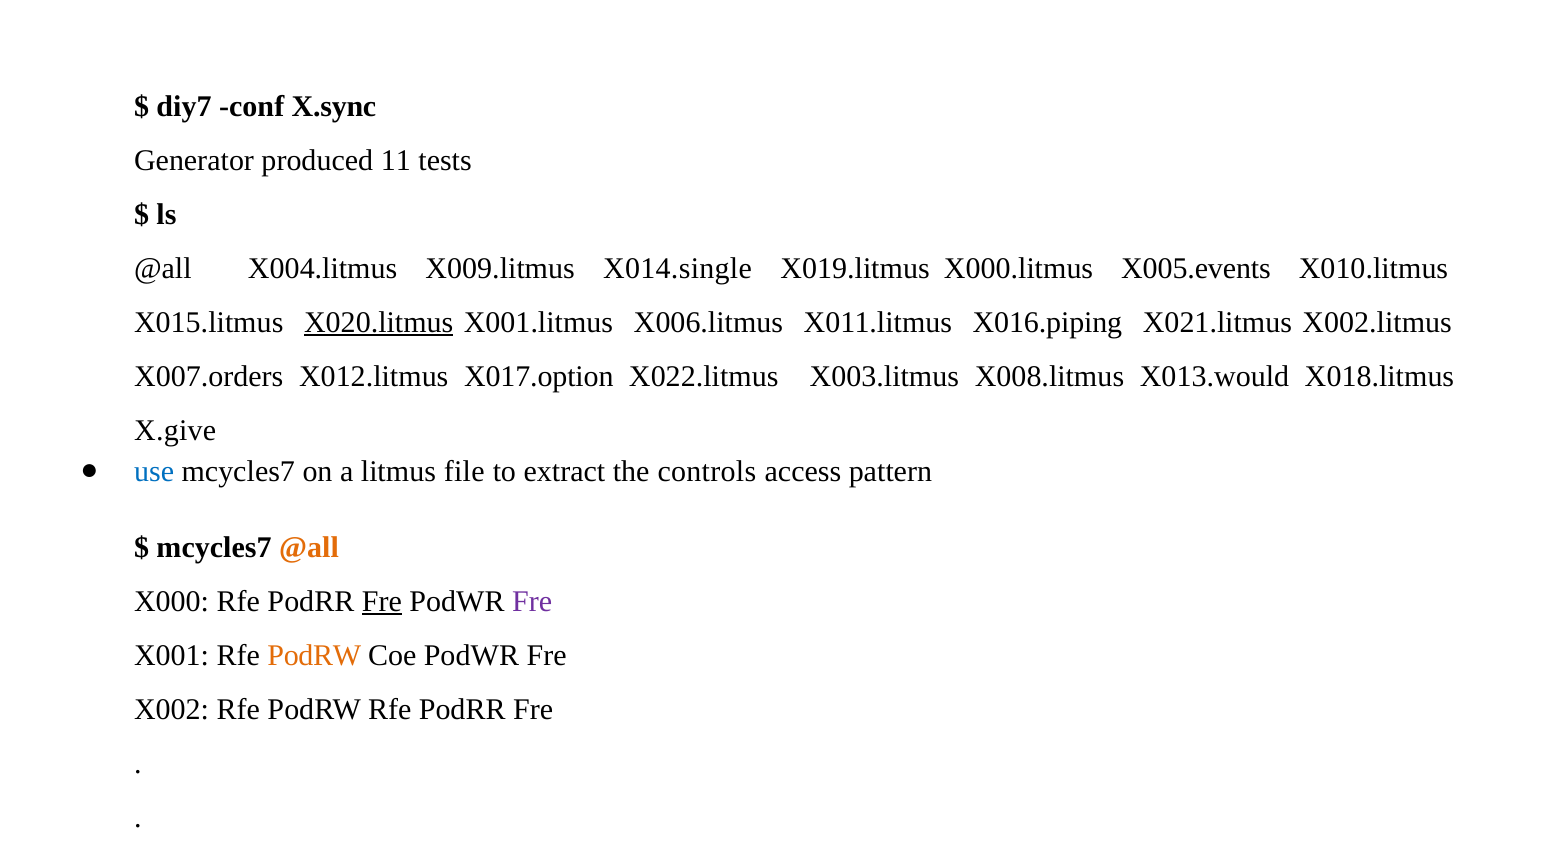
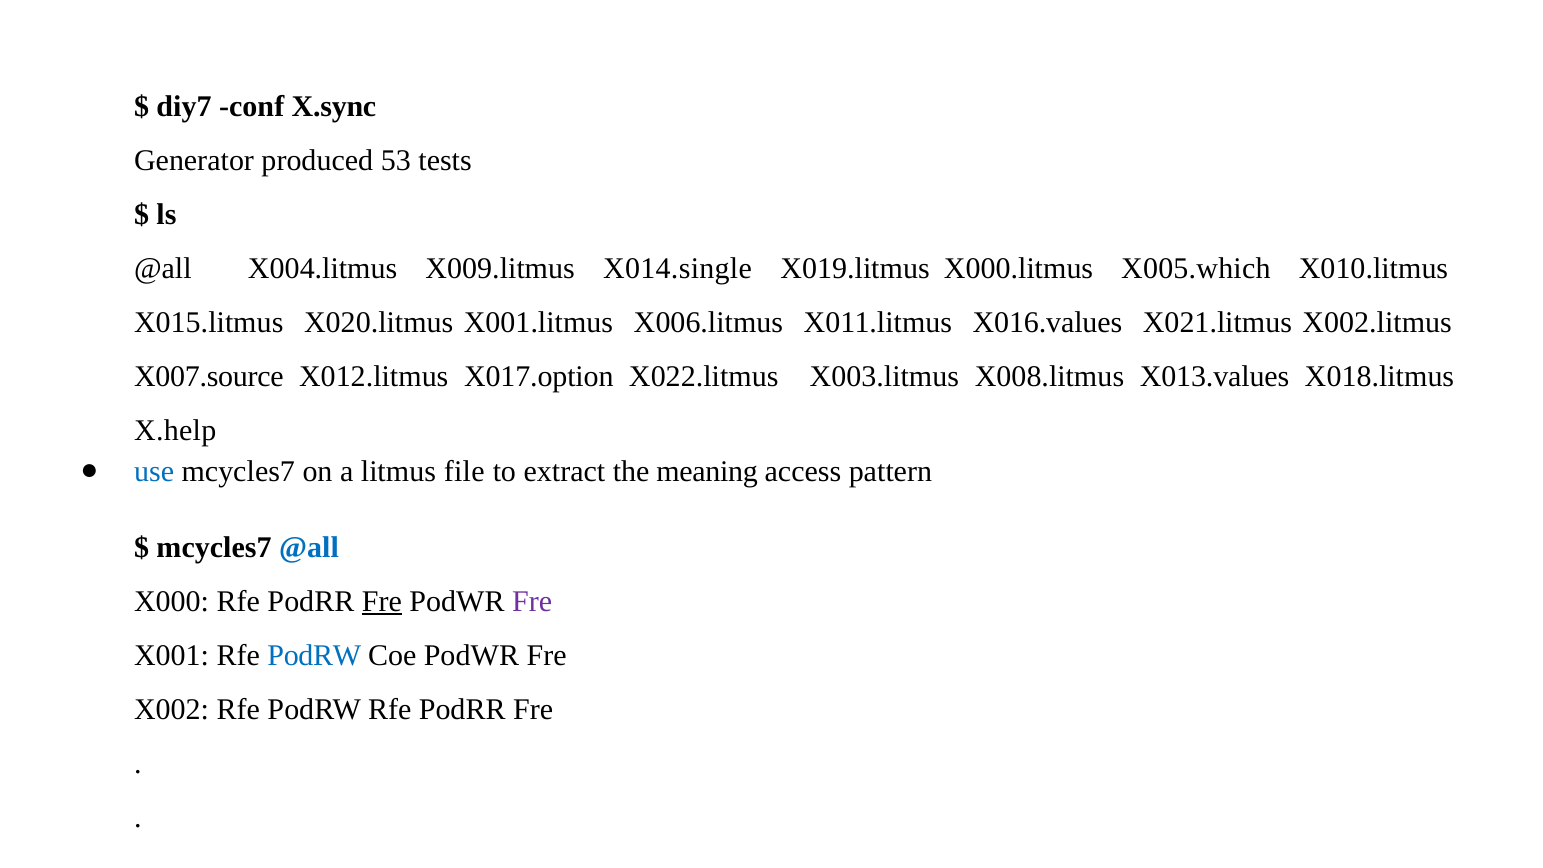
11: 11 -> 53
X005.events: X005.events -> X005.which
X020.litmus underline: present -> none
X016.piping: X016.piping -> X016.values
X007.orders: X007.orders -> X007.source
X013.would: X013.would -> X013.values
X.give: X.give -> X.help
controls: controls -> meaning
@all at (309, 547) colour: orange -> blue
PodRW at (314, 655) colour: orange -> blue
